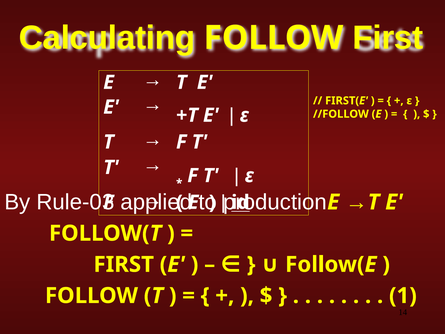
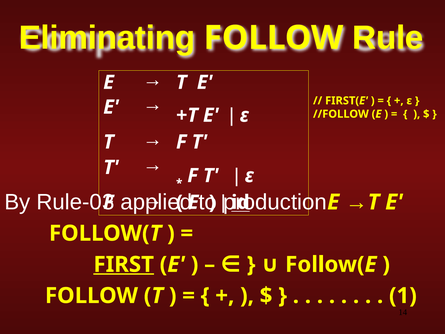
Calculating: Calculating -> Eliminating
FOLLOW First: First -> Rule
FIRST at (124, 264) underline: none -> present
